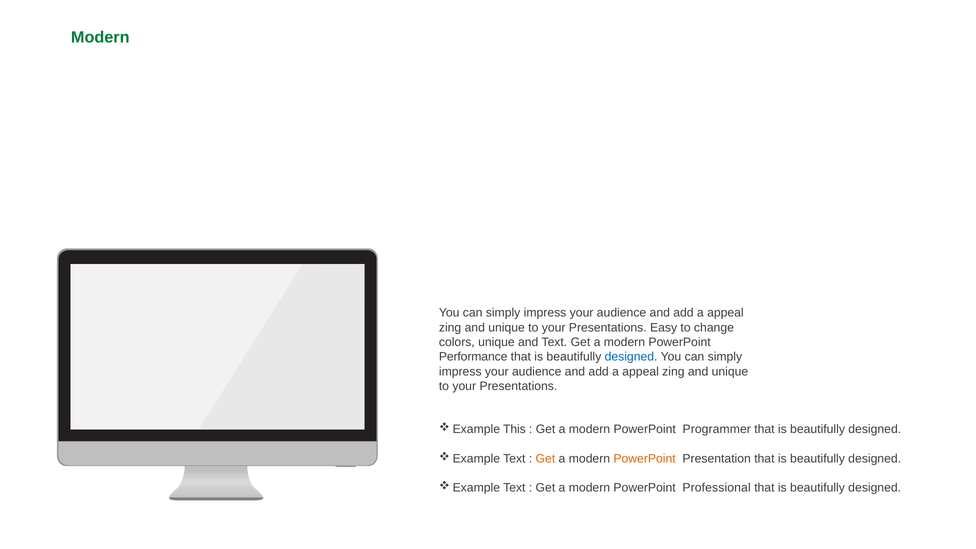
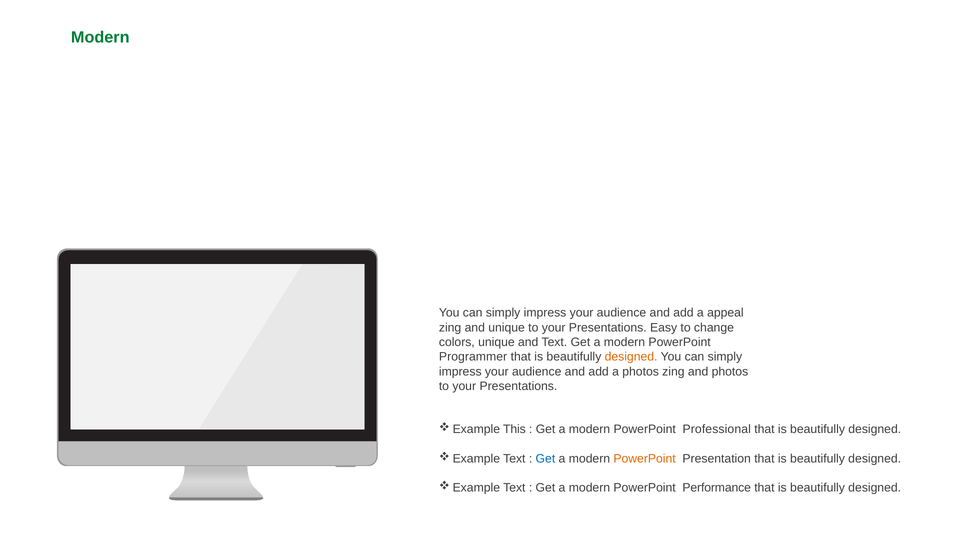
Performance: Performance -> Programmer
designed at (631, 357) colour: blue -> orange
appeal at (641, 372): appeal -> photos
unique at (730, 372): unique -> photos
Programmer: Programmer -> Professional
Get at (545, 459) colour: orange -> blue
Professional: Professional -> Performance
